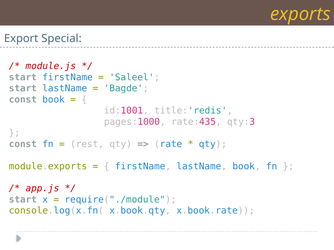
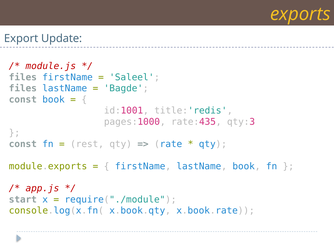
Special: Special -> Update
start at (23, 77): start -> files
start at (23, 89): start -> files
